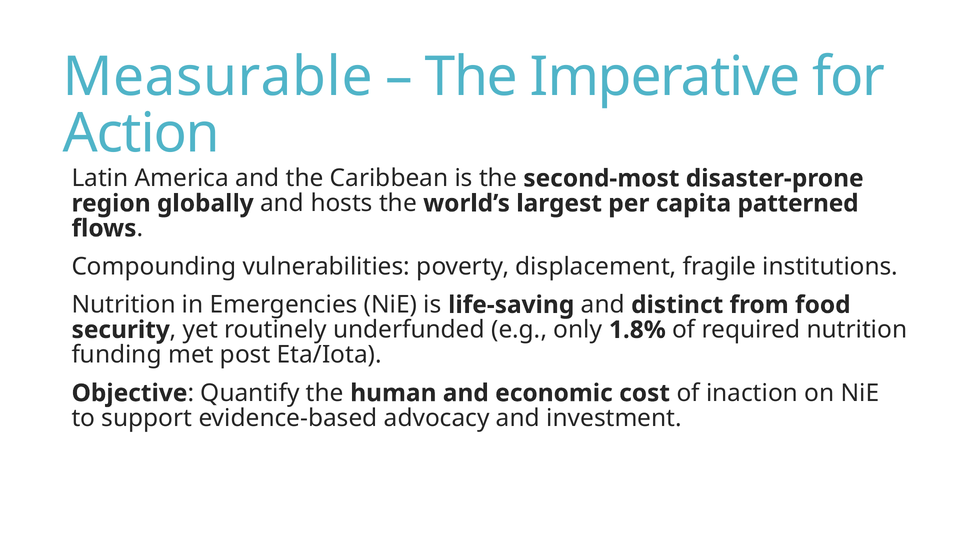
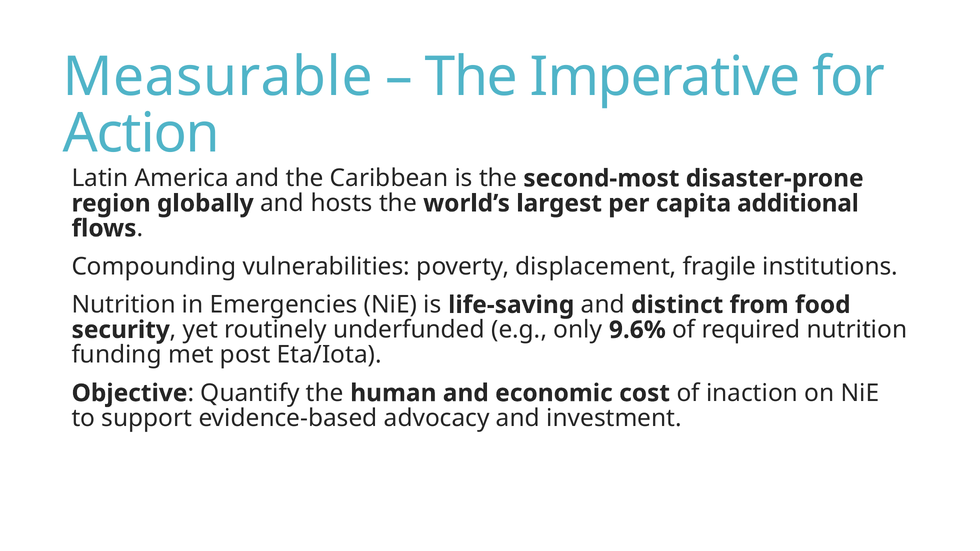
patterned: patterned -> additional
1.8%: 1.8% -> 9.6%
